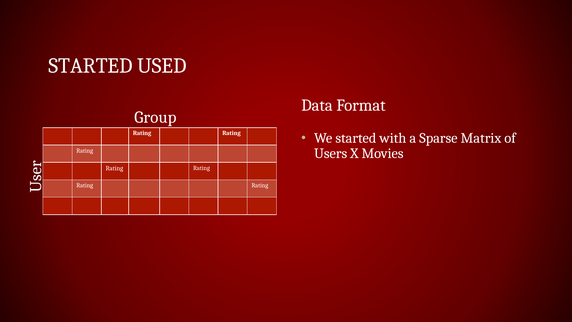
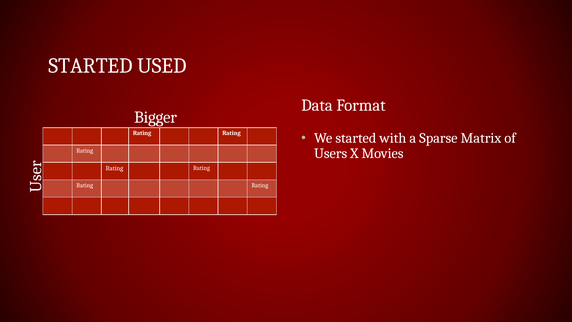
Group: Group -> Bigger
